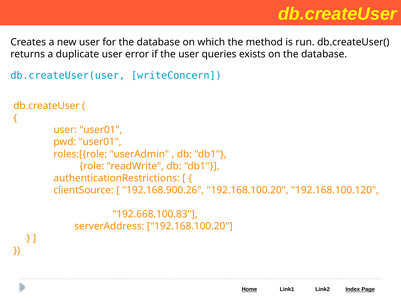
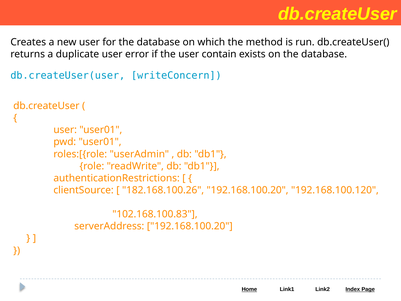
queries: queries -> contain
192.168.900.26: 192.168.900.26 -> 182.168.100.26
192.668.100.83: 192.668.100.83 -> 102.168.100.83
